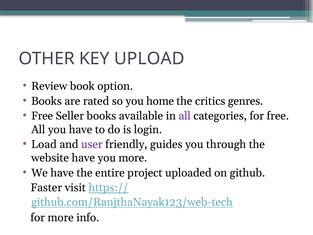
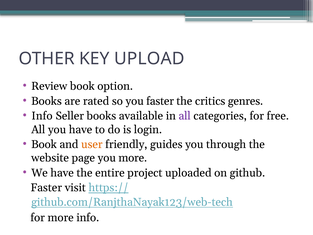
you home: home -> faster
Free at (42, 116): Free -> Info
Load at (44, 144): Load -> Book
user colour: purple -> orange
website have: have -> page
